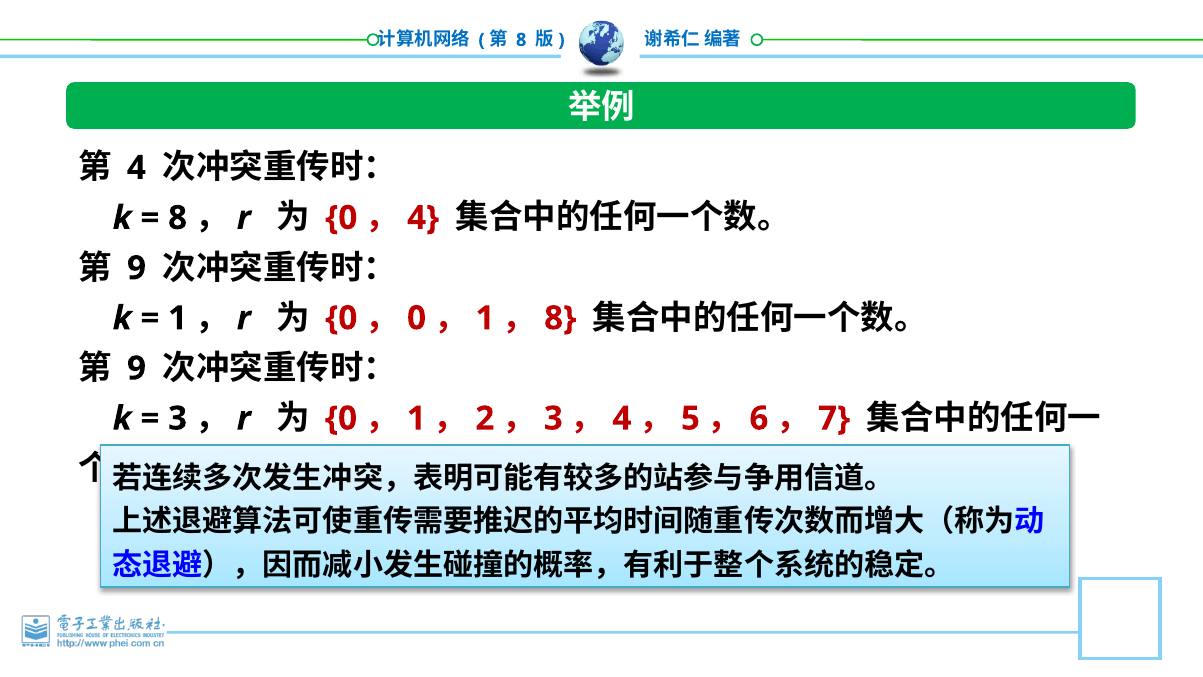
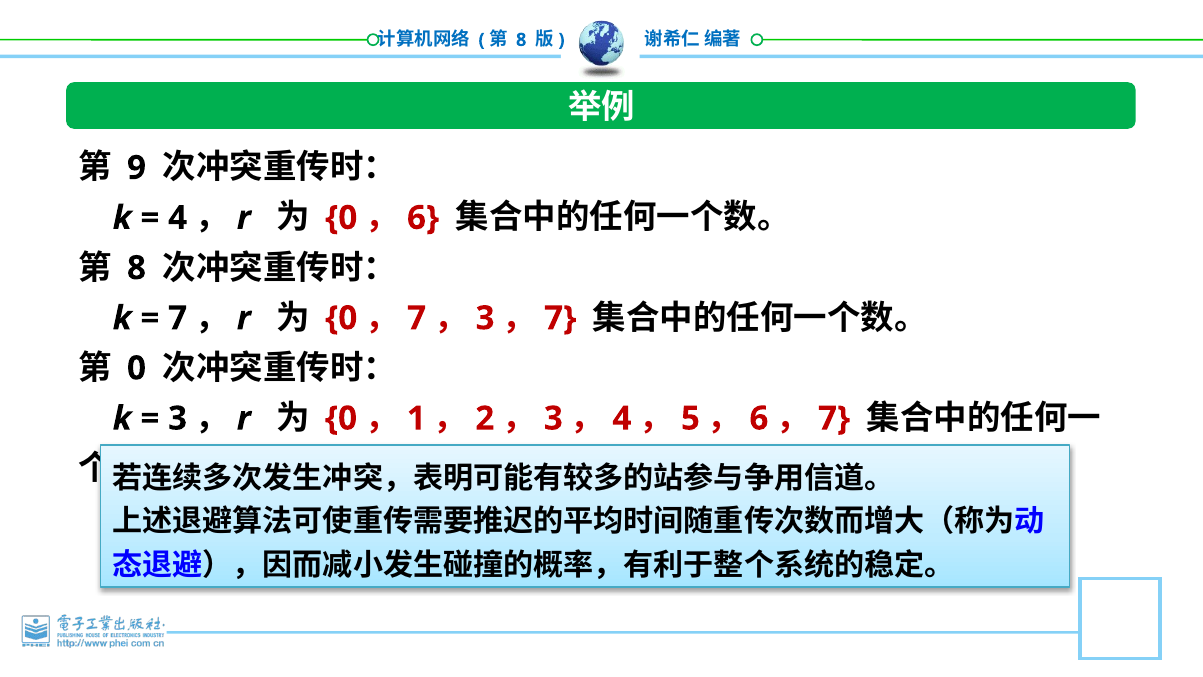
4 at (136, 168): 4 -> 9
8 at (178, 218): 8 -> 4
4 at (423, 218): 4 -> 6
9 at (136, 268): 9 -> 8
1 at (178, 318): 1 -> 7
0 at (417, 318): 0 -> 7
1 at (485, 318): 1 -> 3
8 at (560, 318): 8 -> 7
9 at (136, 368): 9 -> 0
